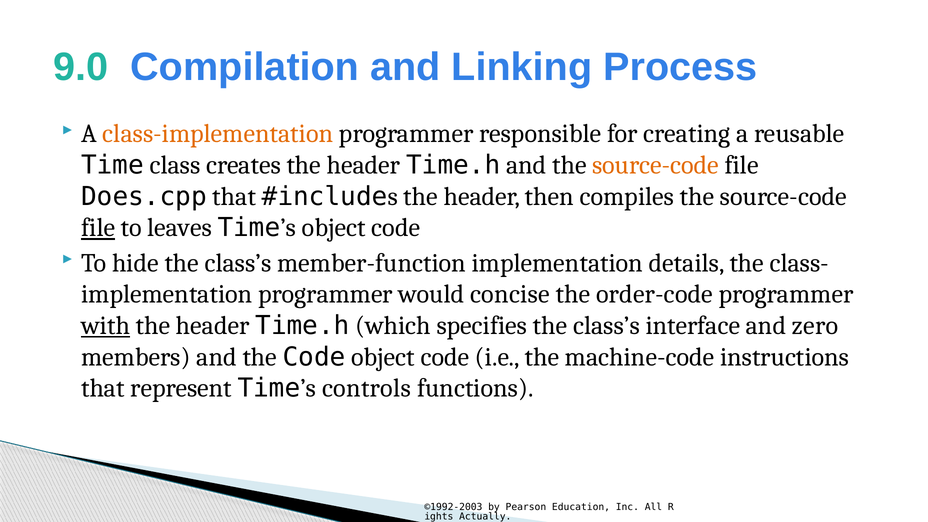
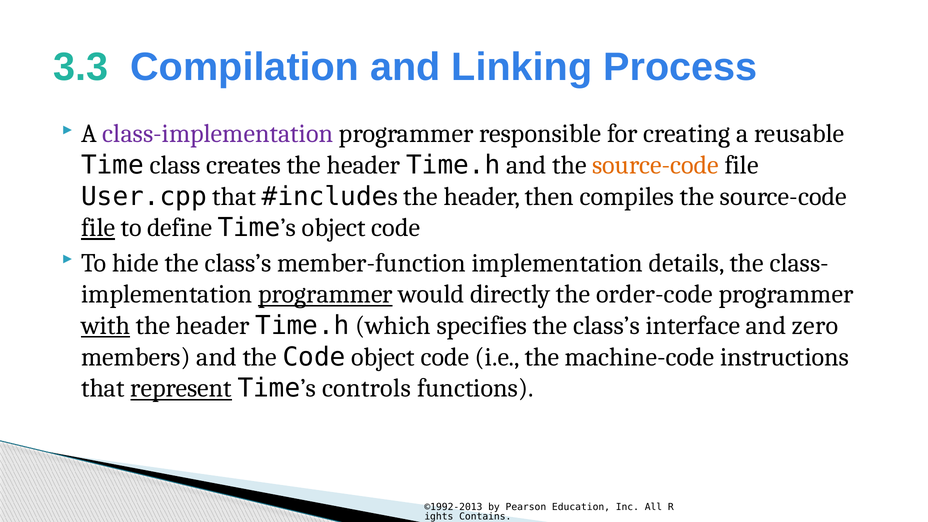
9.0: 9.0 -> 3.3
class-implementation colour: orange -> purple
Does.cpp: Does.cpp -> User.cpp
leaves: leaves -> define
programmer at (325, 294) underline: none -> present
concise: concise -> directly
represent underline: none -> present
©1992-2003: ©1992-2003 -> ©1992-2013
Actually: Actually -> Contains
